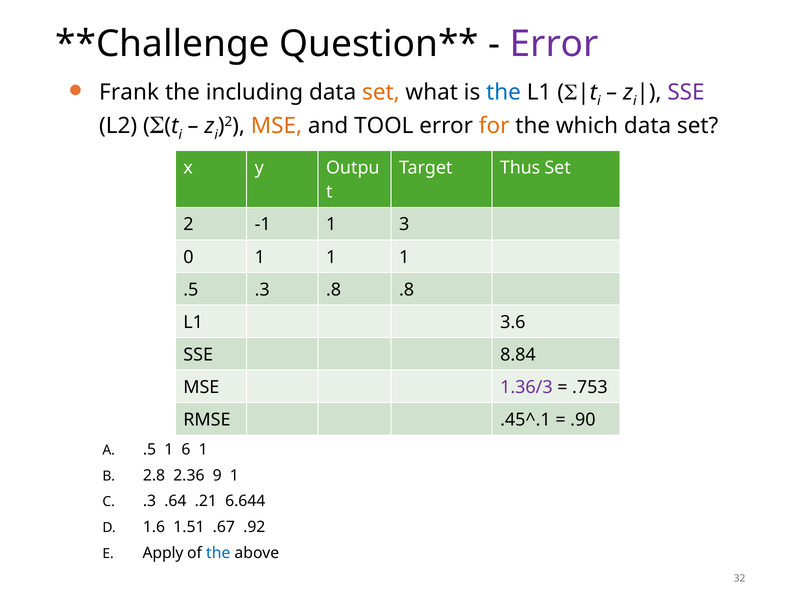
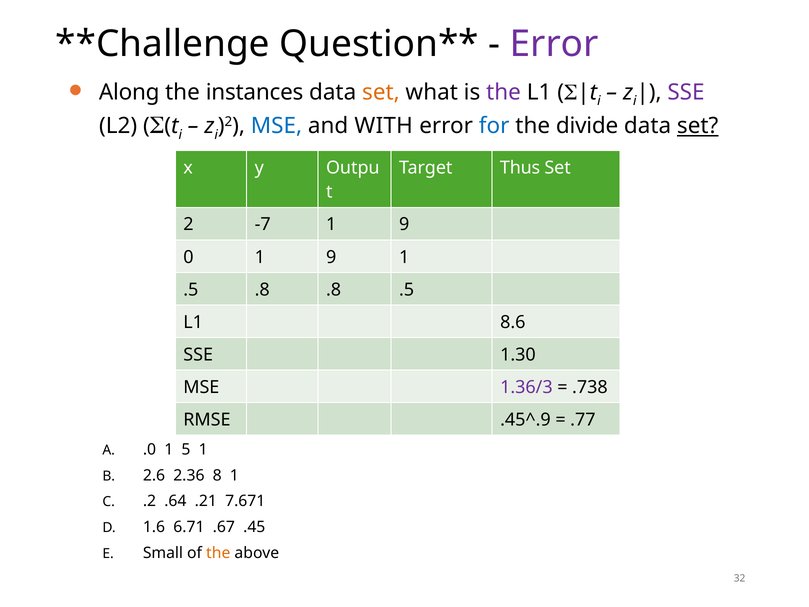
Frank: Frank -> Along
including: including -> instances
the at (504, 92) colour: blue -> purple
MSE at (276, 126) colour: orange -> blue
TOOL: TOOL -> WITH
for colour: orange -> blue
which: which -> divide
set at (698, 126) underline: none -> present
-1: -1 -> -7
3 at (404, 224): 3 -> 9
0 1 1: 1 -> 9
.5 .3: .3 -> .8
.8 .8: .8 -> .5
3.6: 3.6 -> 8.6
8.84: 8.84 -> 1.30
.753: .753 -> .738
.45^.1: .45^.1 -> .45^.9
.90: .90 -> .77
.5 at (149, 449): .5 -> .0
6: 6 -> 5
2.8: 2.8 -> 2.6
9: 9 -> 8
.3 at (149, 501): .3 -> .2
6.644: 6.644 -> 7.671
1.51: 1.51 -> 6.71
.92: .92 -> .45
Apply: Apply -> Small
the at (218, 553) colour: blue -> orange
